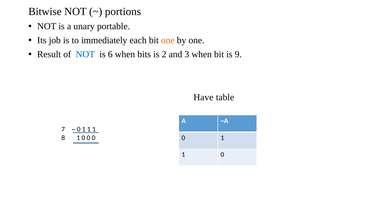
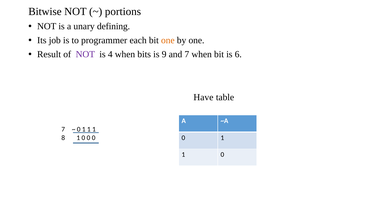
portable: portable -> defining
immediately: immediately -> programmer
NOT at (85, 54) colour: blue -> purple
6: 6 -> 4
2: 2 -> 9
and 3: 3 -> 7
9: 9 -> 6
